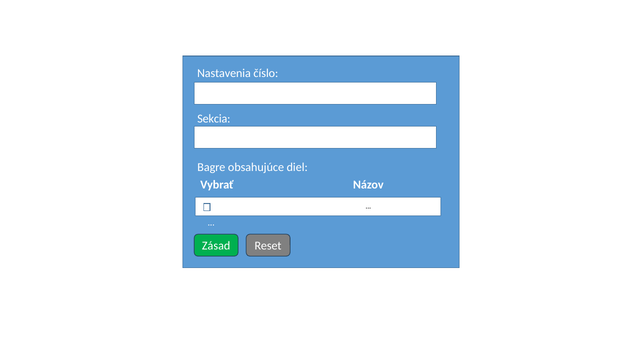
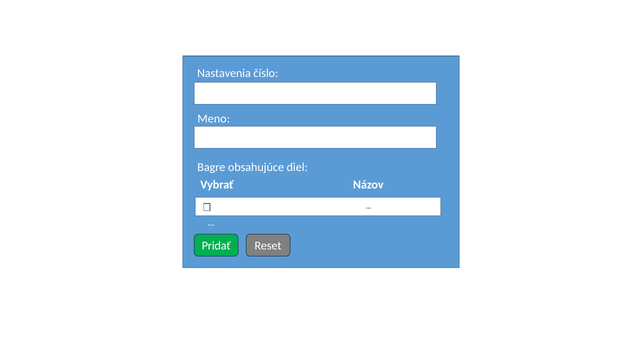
Sekcia: Sekcia -> Meno
Zásad: Zásad -> Pridať
